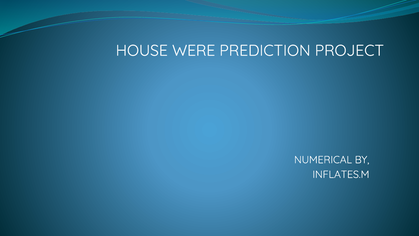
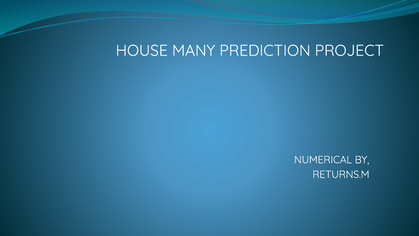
WERE: WERE -> MANY
INFLATES.M: INFLATES.M -> RETURNS.M
